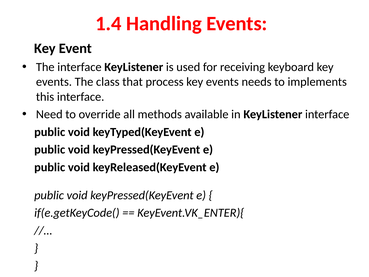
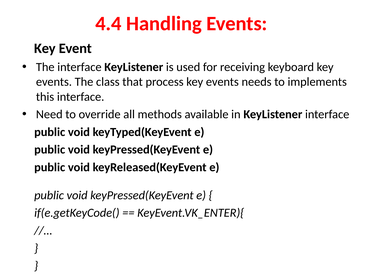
1.4: 1.4 -> 4.4
